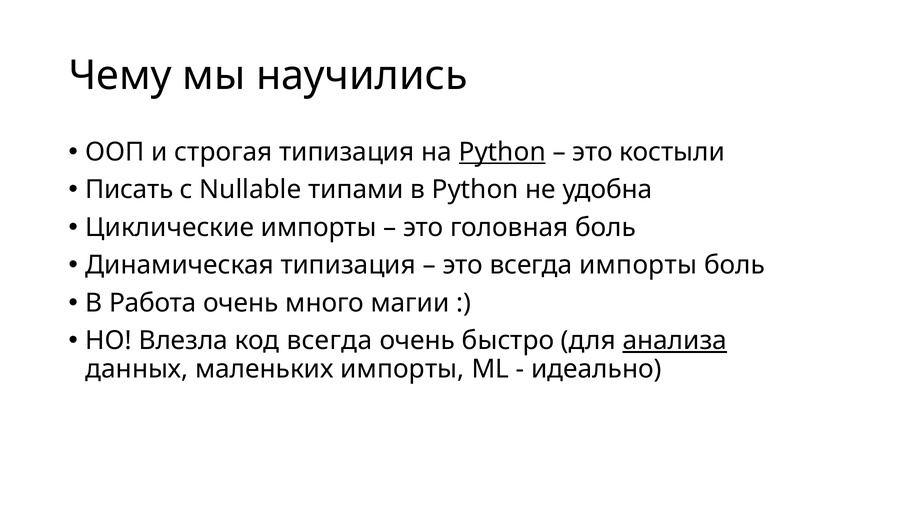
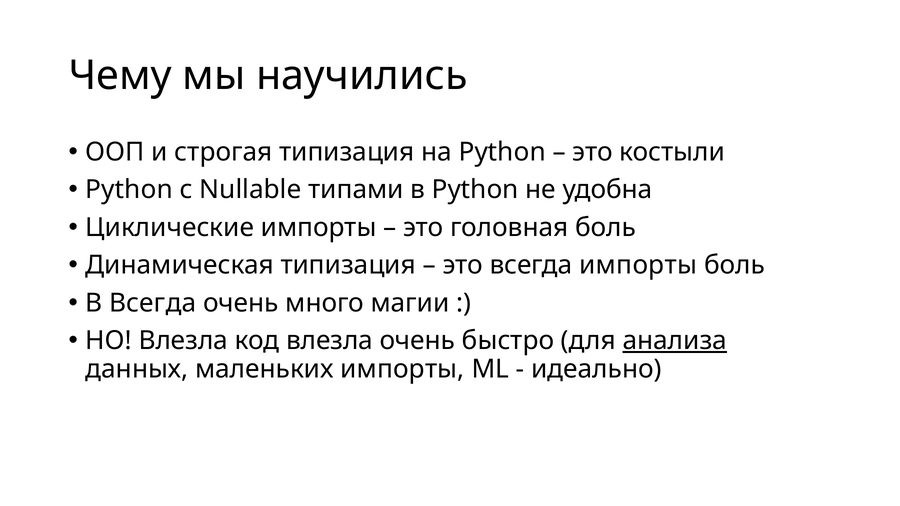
Python at (502, 152) underline: present -> none
Писать at (129, 190): Писать -> Python
В Работа: Работа -> Всегда
код всегда: всегда -> влезла
